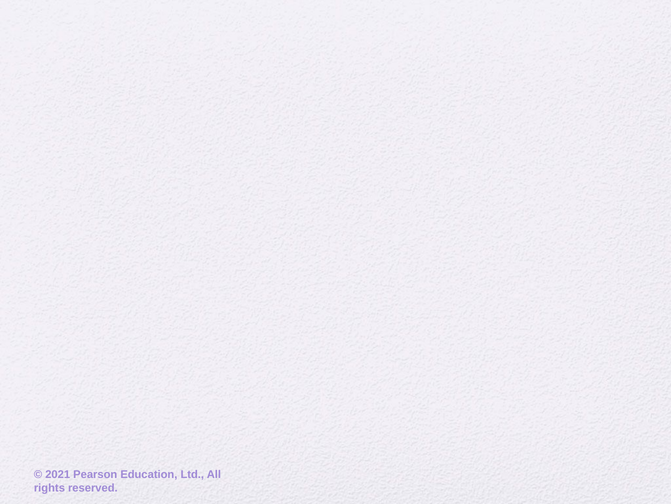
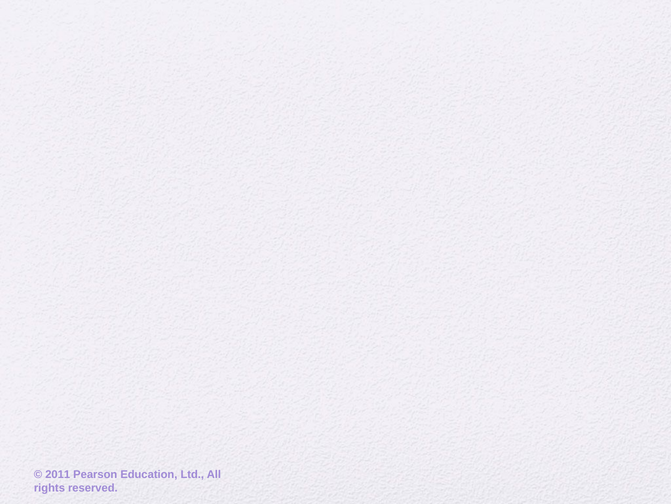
2021: 2021 -> 2011
